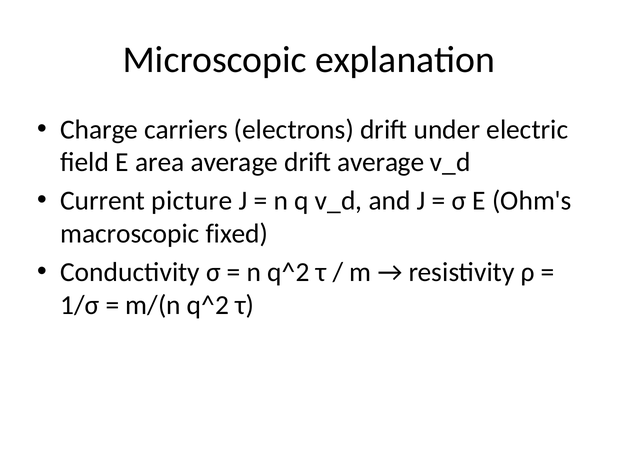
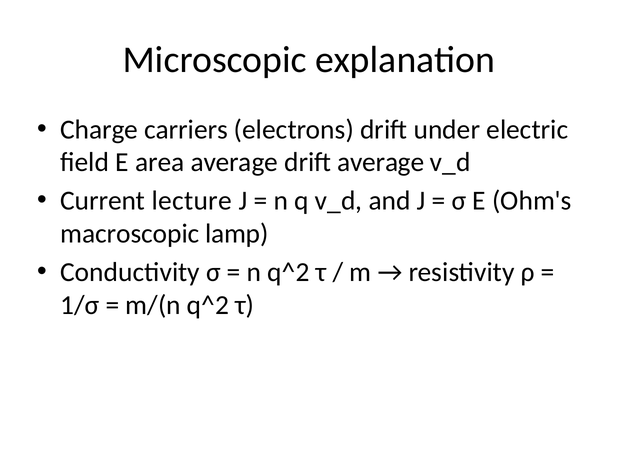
picture: picture -> lecture
fixed: fixed -> lamp
